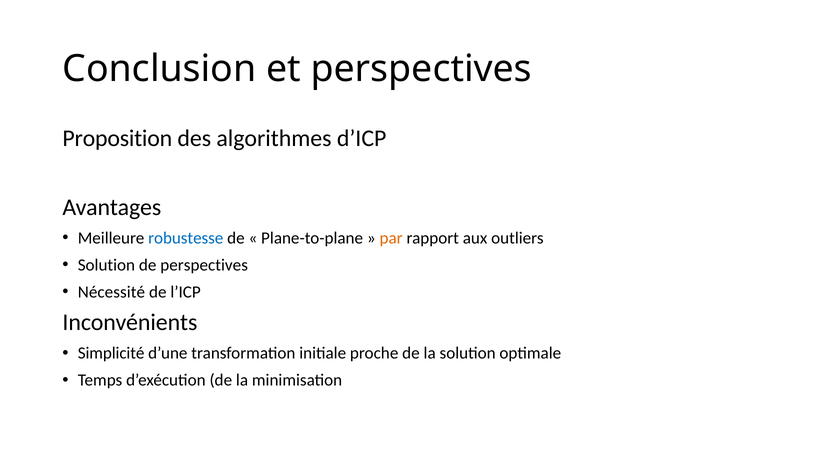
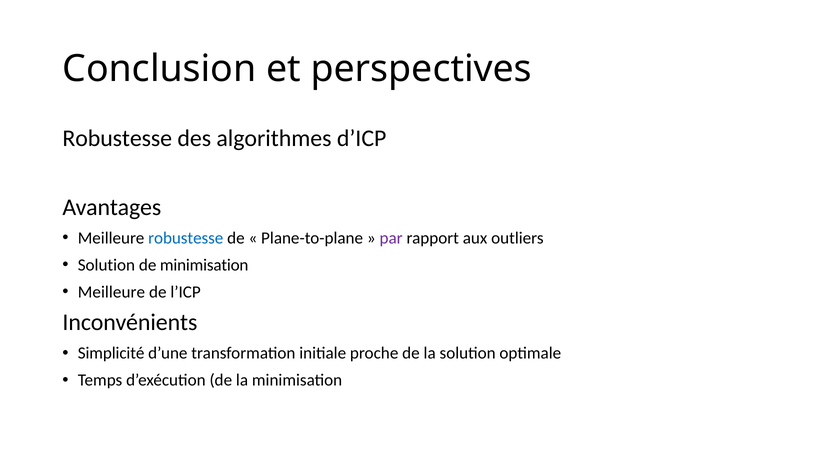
Proposition at (117, 138): Proposition -> Robustesse
par colour: orange -> purple
de perspectives: perspectives -> minimisation
Nécessité at (111, 292): Nécessité -> Meilleure
